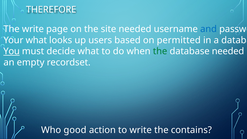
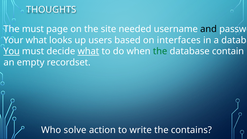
THEREFORE: THEREFORE -> THOUGHTS
The write: write -> must
and colour: blue -> black
permitted: permitted -> interfaces
what at (88, 51) underline: none -> present
database needed: needed -> contain
good: good -> solve
